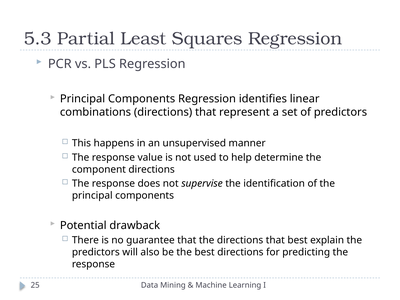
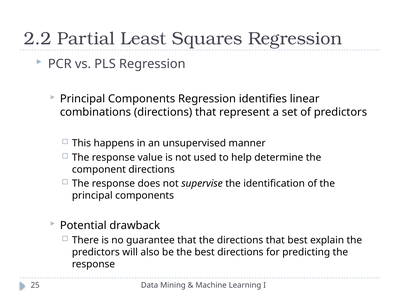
5.3: 5.3 -> 2.2
